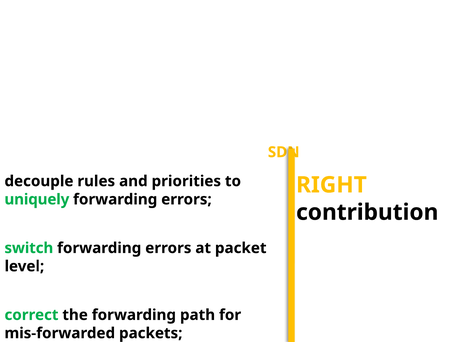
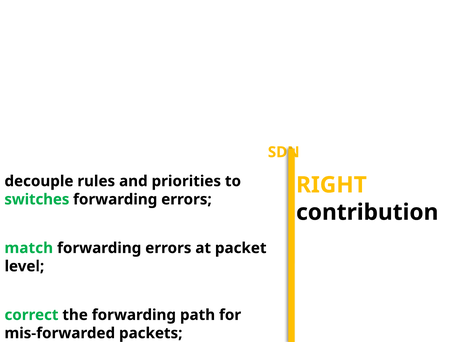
uniquely at (37, 199): uniquely -> switches
switch: switch -> match
